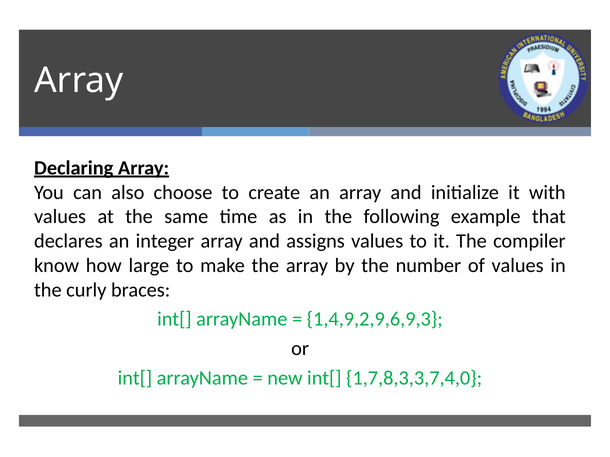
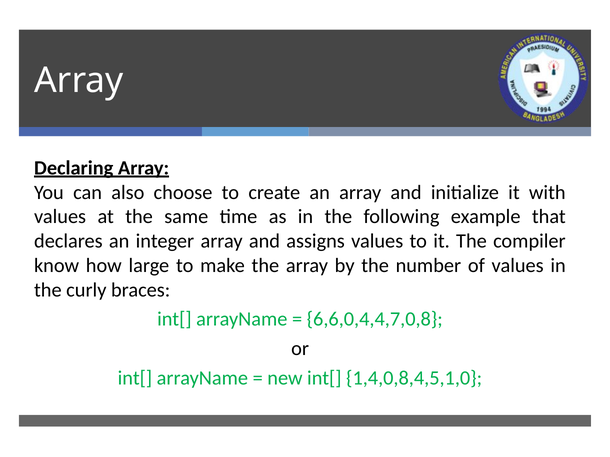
1,4,9,2,9,6,9,3: 1,4,9,2,9,6,9,3 -> 6,6,0,4,4,7,0,8
1,7,8,3,3,7,4,0: 1,7,8,3,3,7,4,0 -> 1,4,0,8,4,5,1,0
